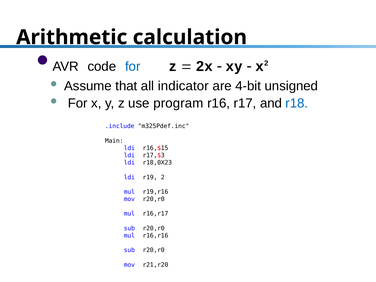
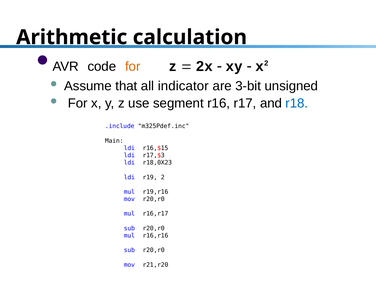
for at (133, 67) colour: blue -> orange
4-bit: 4-bit -> 3-bit
program: program -> segment
